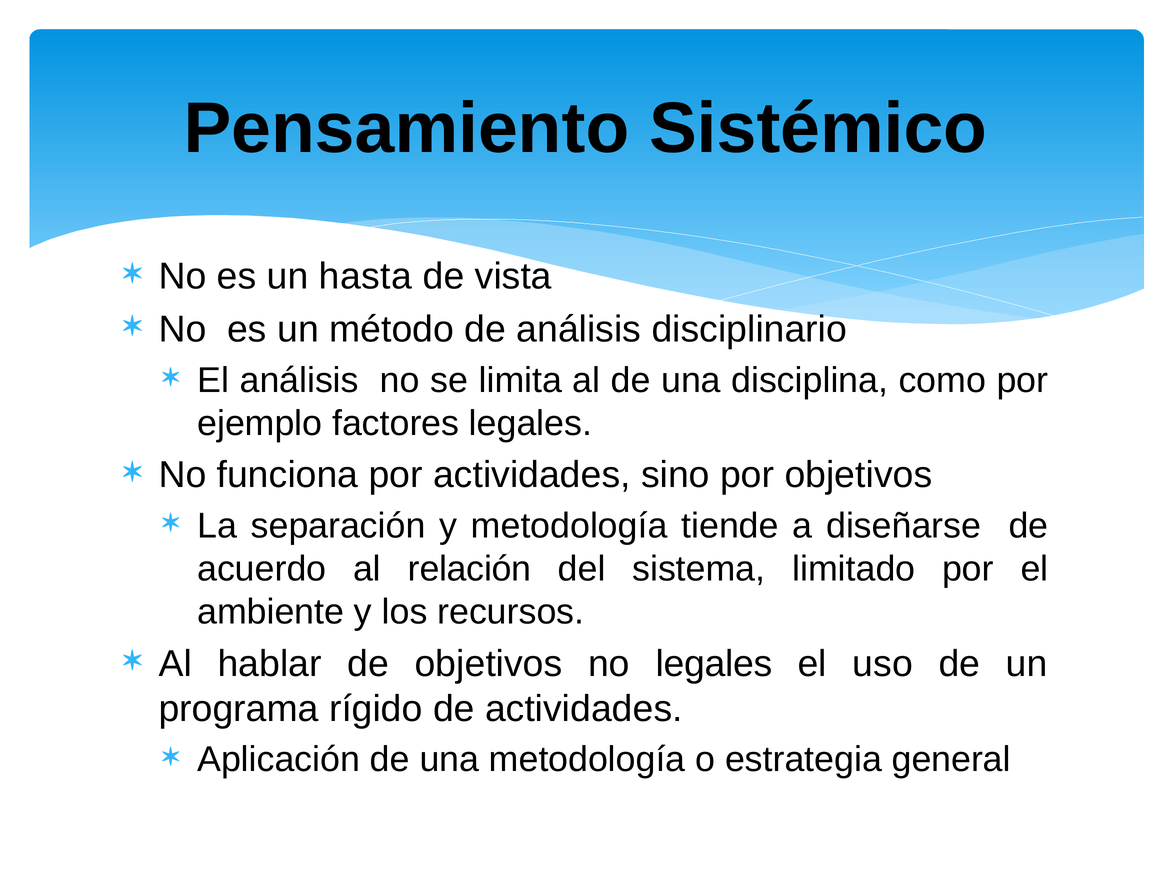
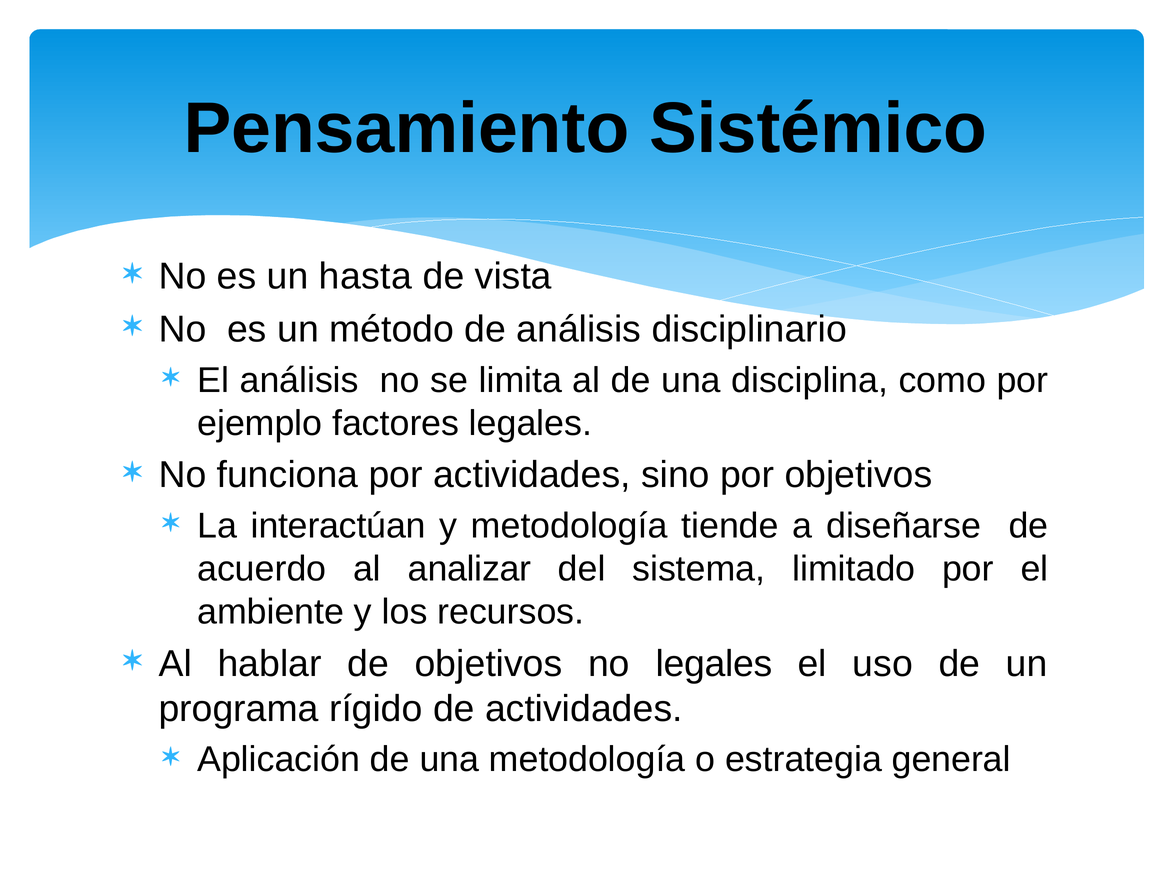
separación: separación -> interactúan
relación: relación -> analizar
